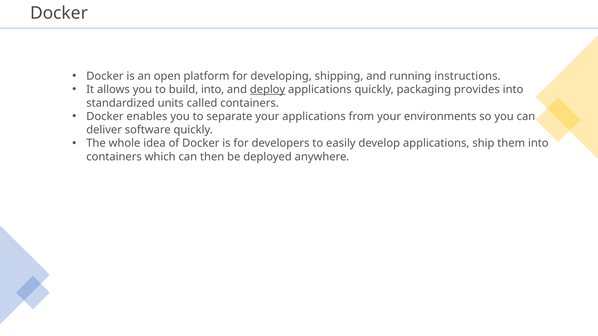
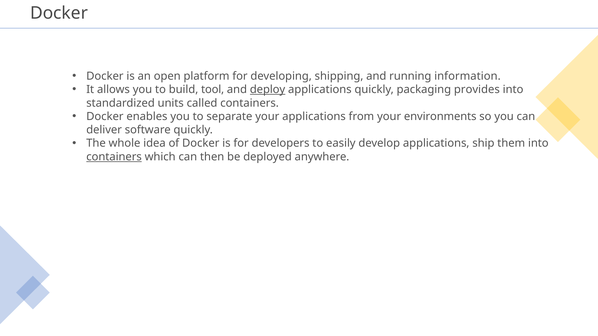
instructions: instructions -> information
build into: into -> tool
containers at (114, 157) underline: none -> present
